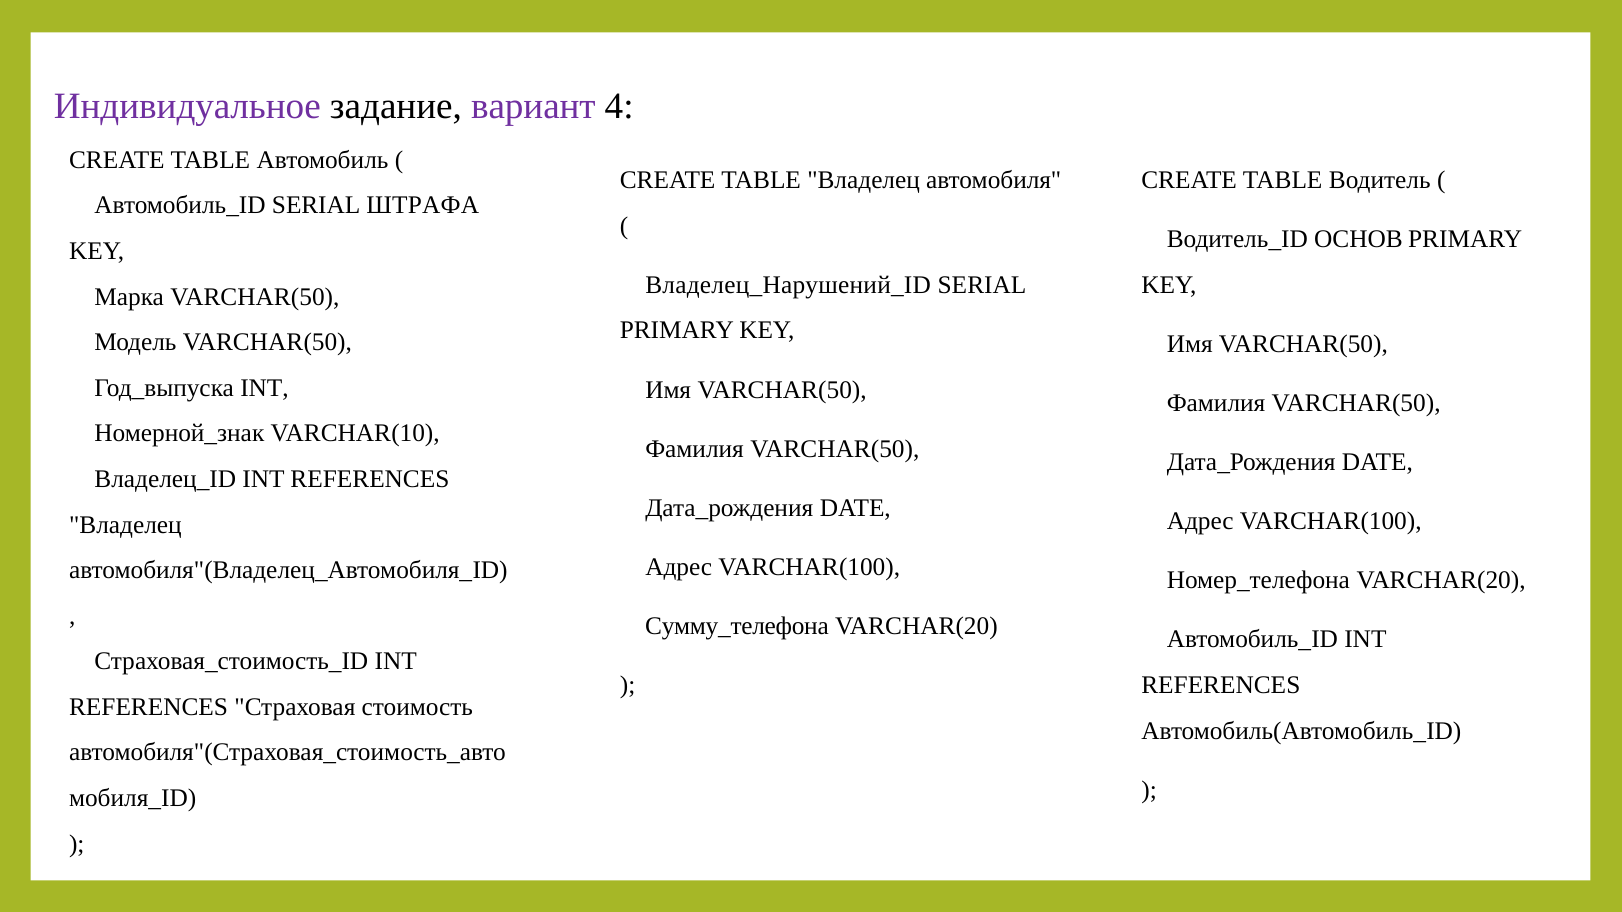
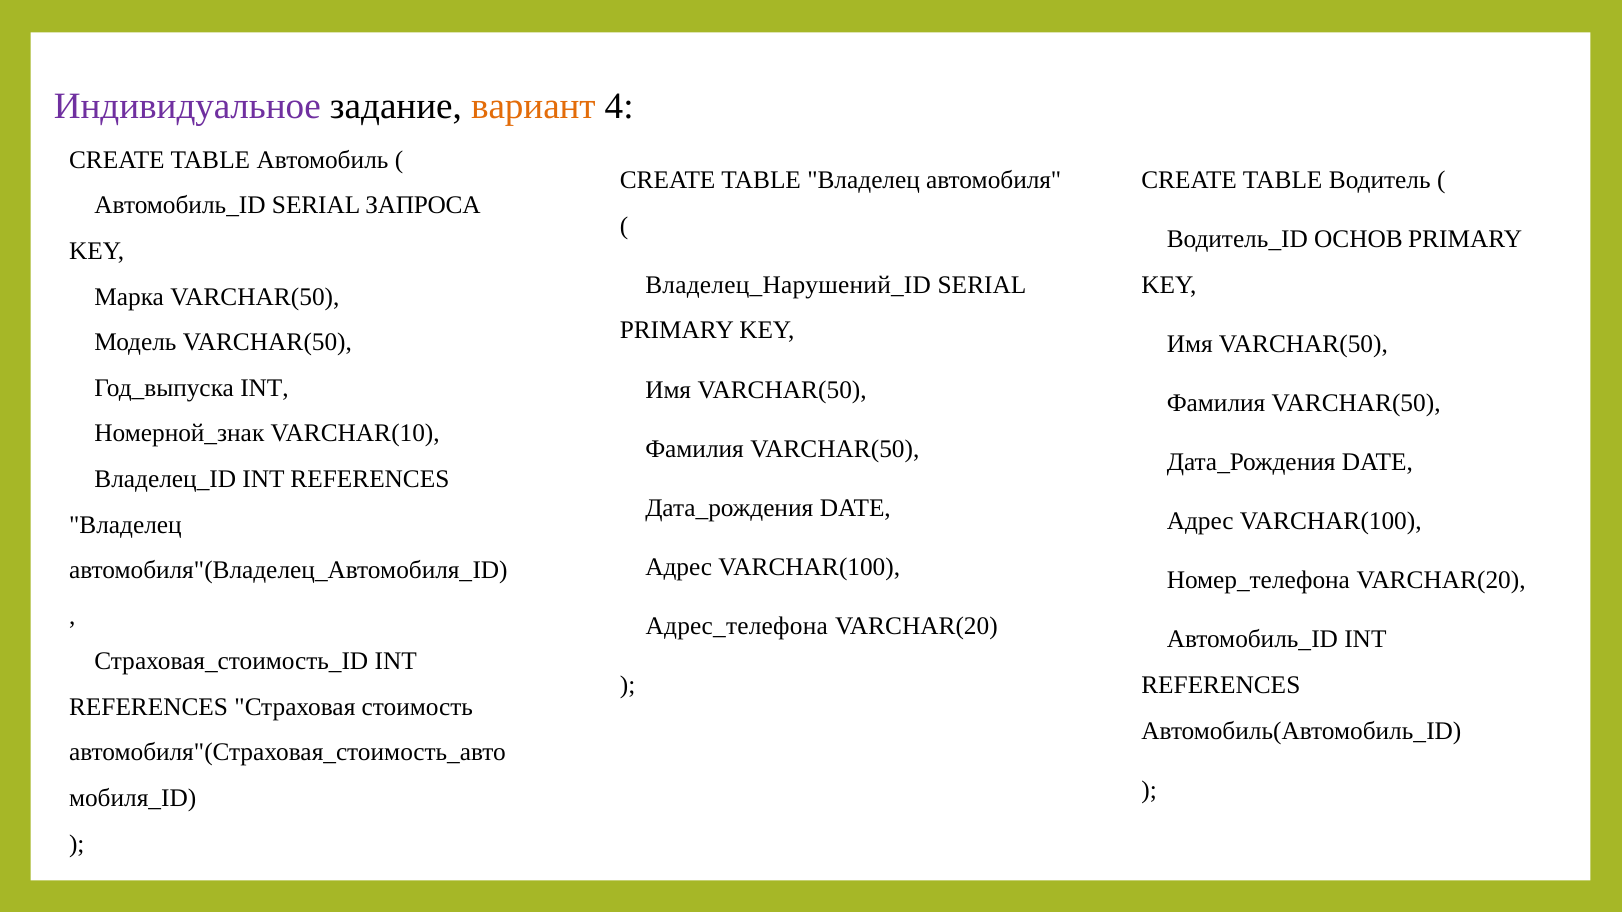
вариант colour: purple -> orange
ШТРАФА: ШТРАФА -> ЗАПРОСА
Сумму_телефона: Сумму_телефона -> Адрес_телефона
